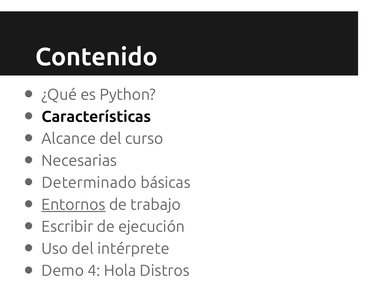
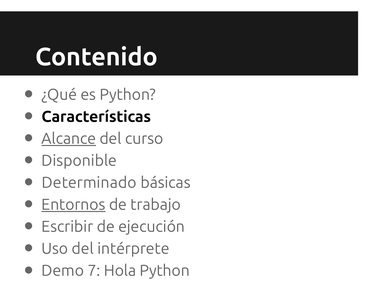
Alcance underline: none -> present
Necesarias: Necesarias -> Disponible
4: 4 -> 7
Hola Distros: Distros -> Python
